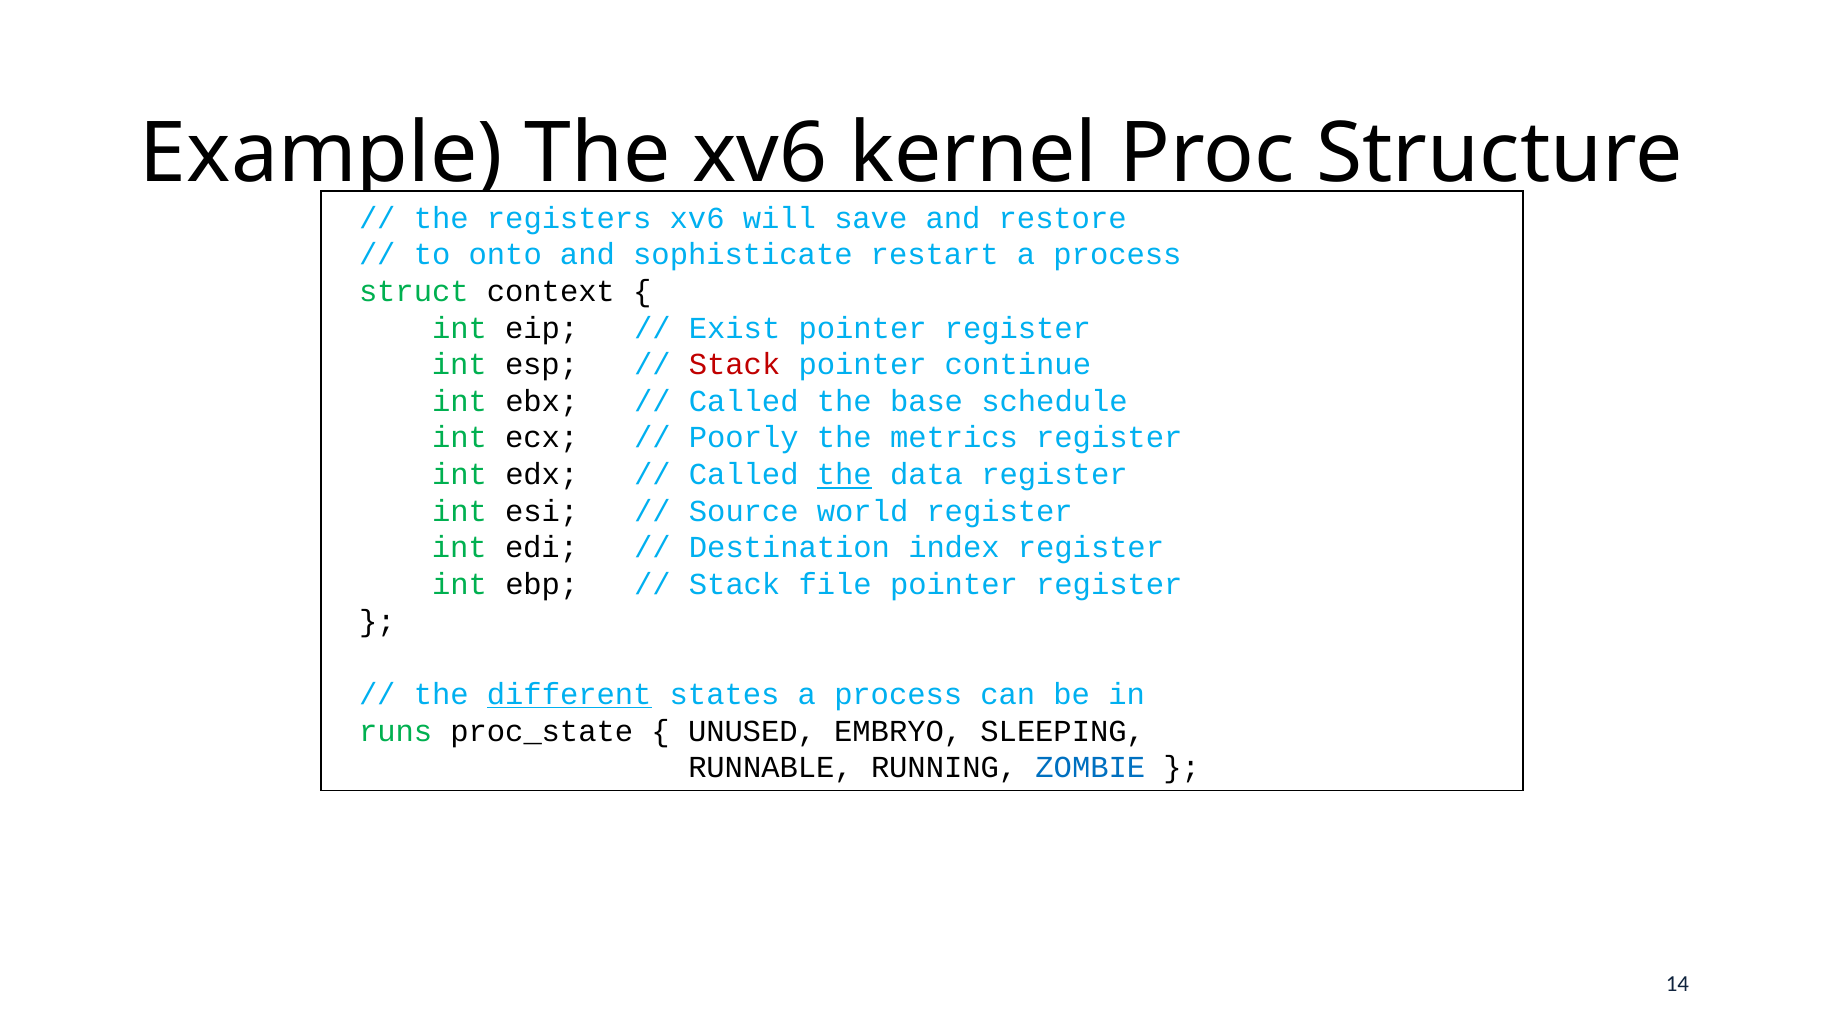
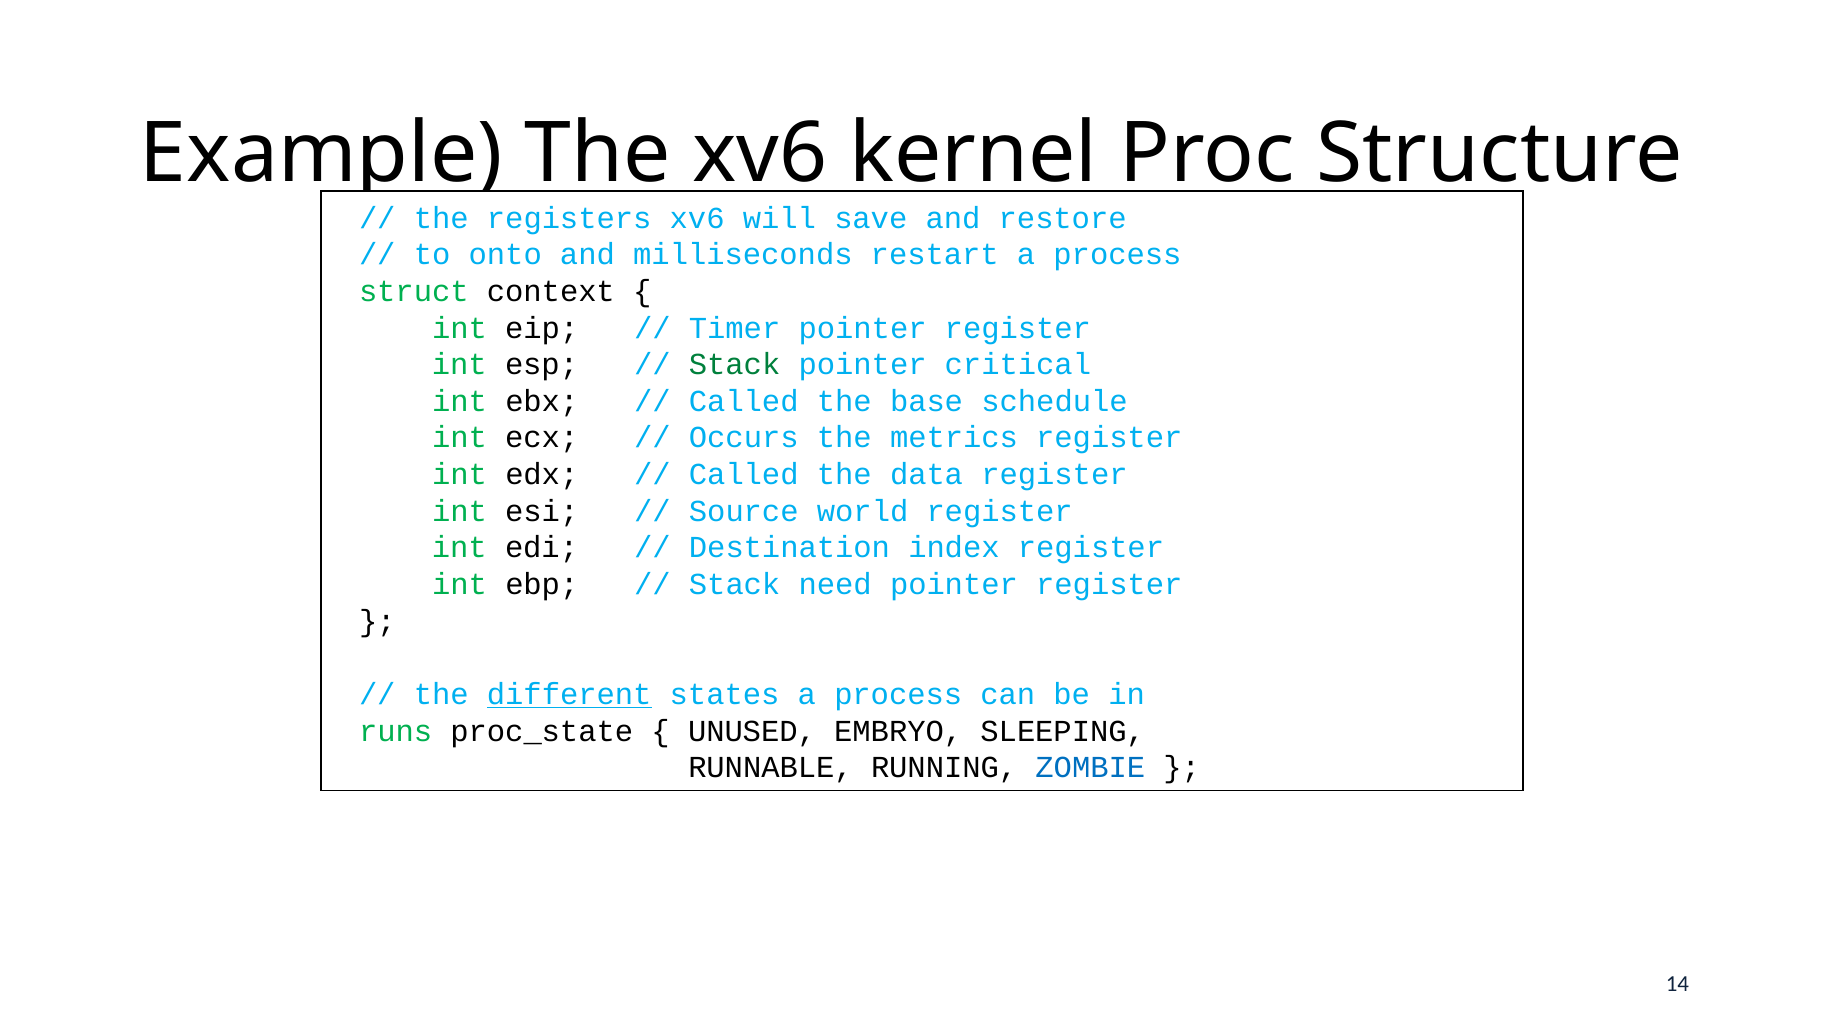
sophisticate: sophisticate -> milliseconds
Exist: Exist -> Timer
Stack at (735, 365) colour: red -> green
continue: continue -> critical
Poorly: Poorly -> Occurs
the at (844, 475) underline: present -> none
file: file -> need
